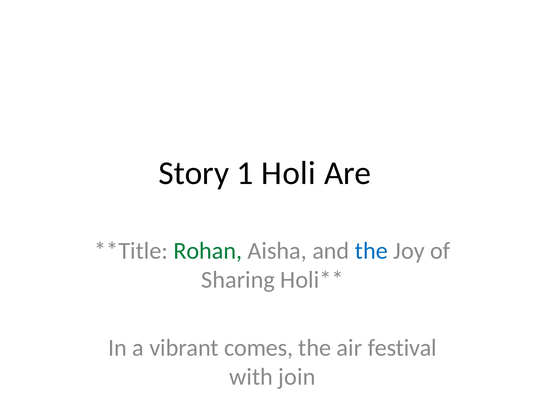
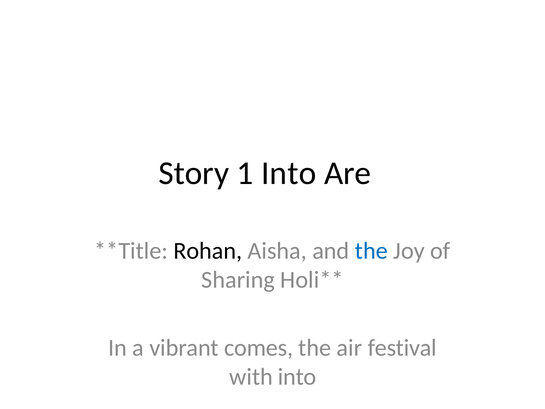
1 Holi: Holi -> Into
Rohan colour: green -> black
with join: join -> into
